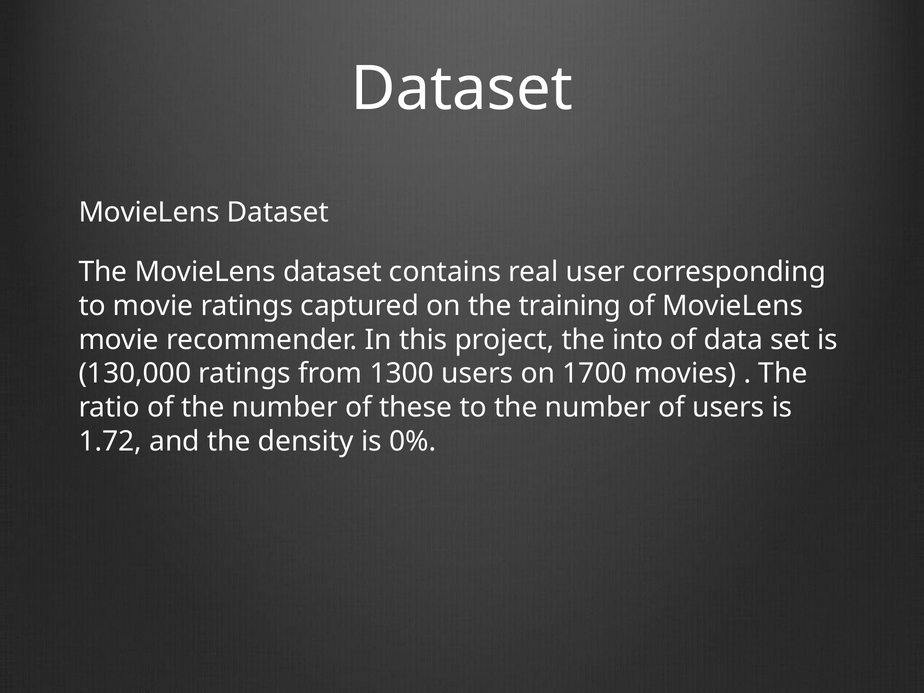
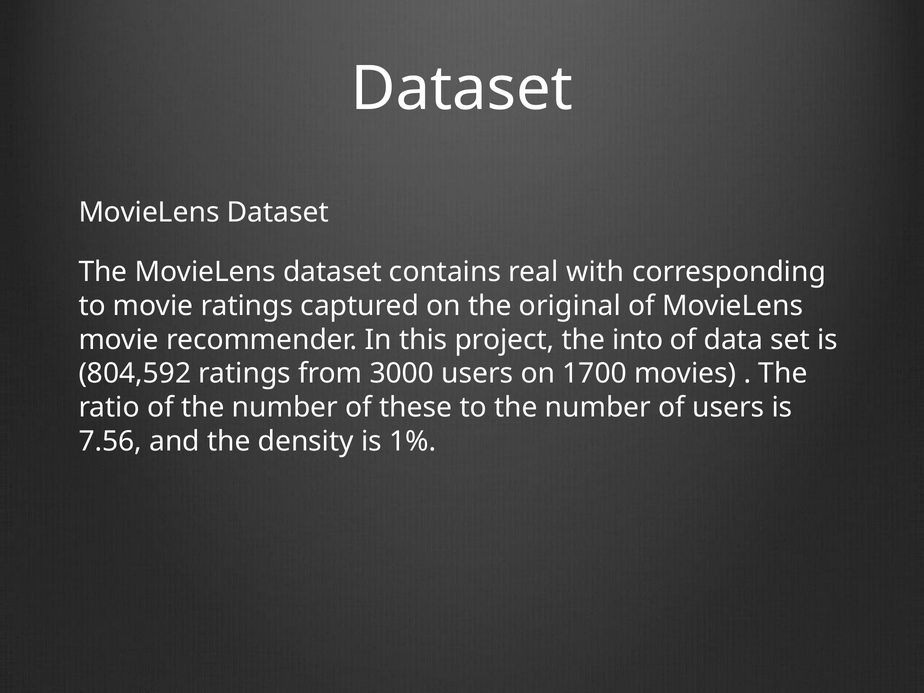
user: user -> with
training: training -> original
130,000: 130,000 -> 804,592
1300: 1300 -> 3000
1.72: 1.72 -> 7.56
0%: 0% -> 1%
